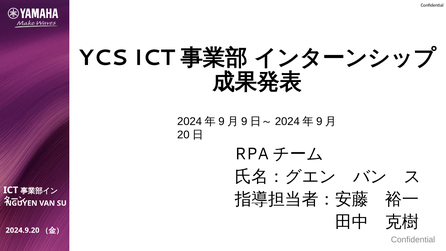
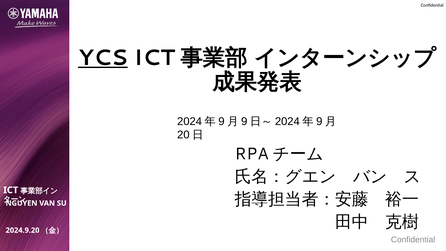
YCS underline: none -> present
